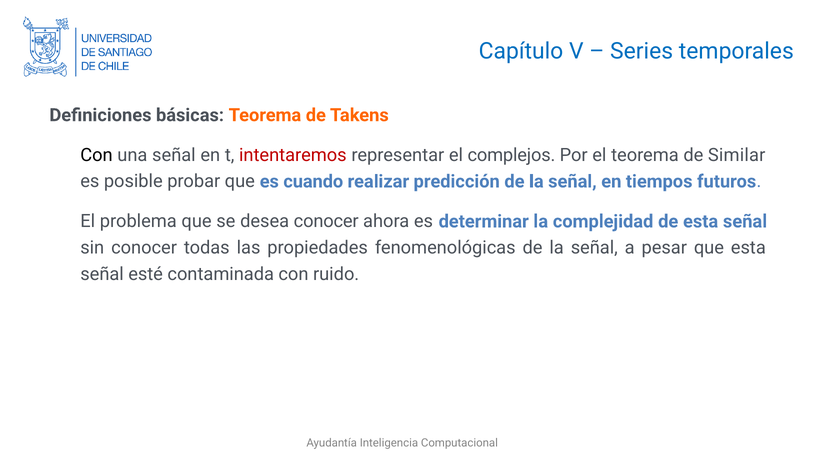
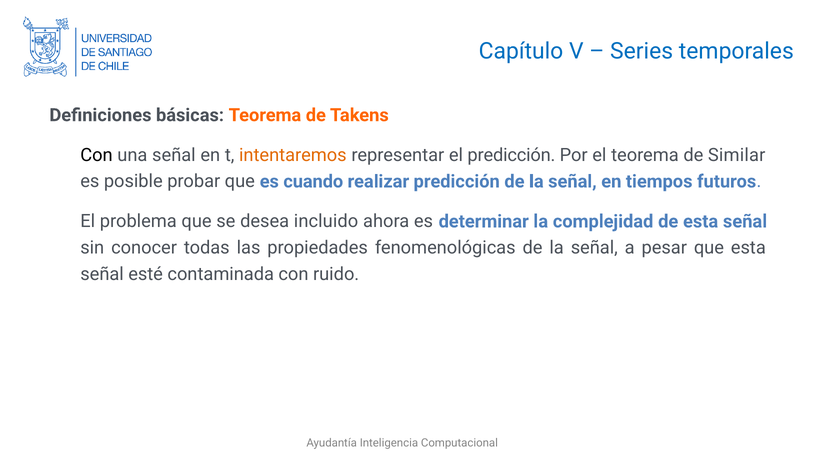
intentaremos colour: red -> orange
el complejos: complejos -> predicción
desea conocer: conocer -> incluido
